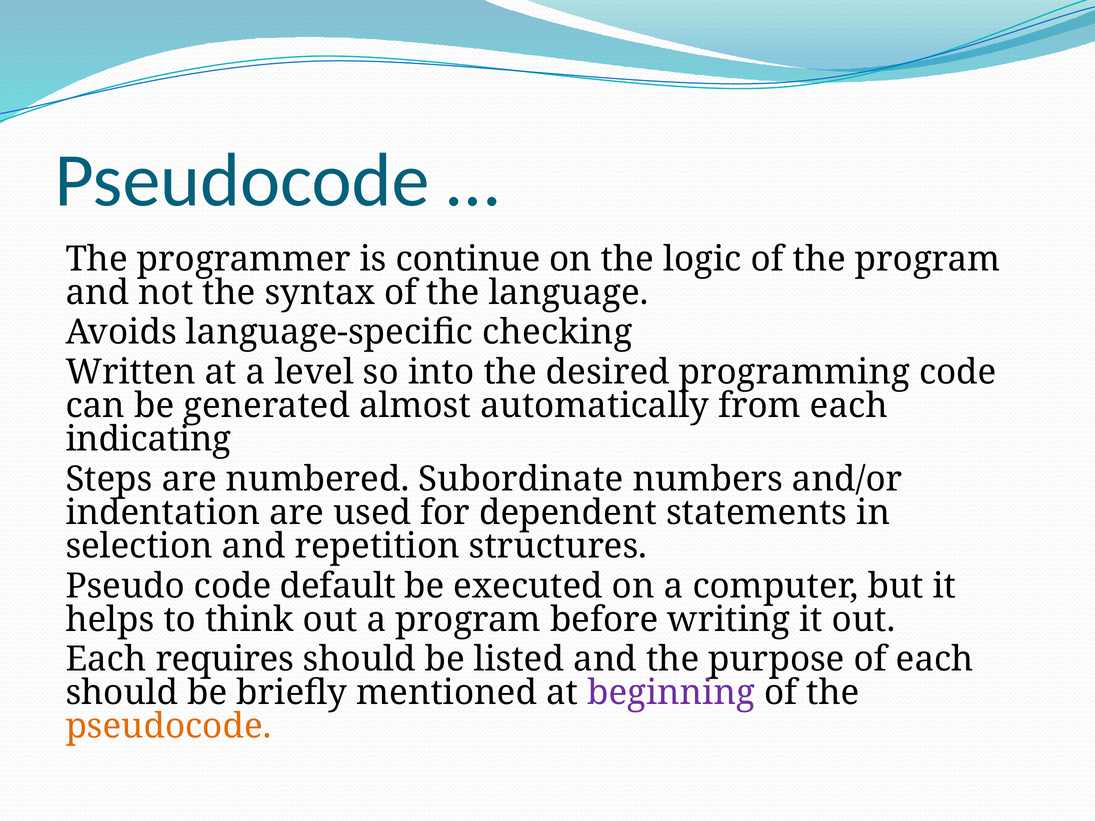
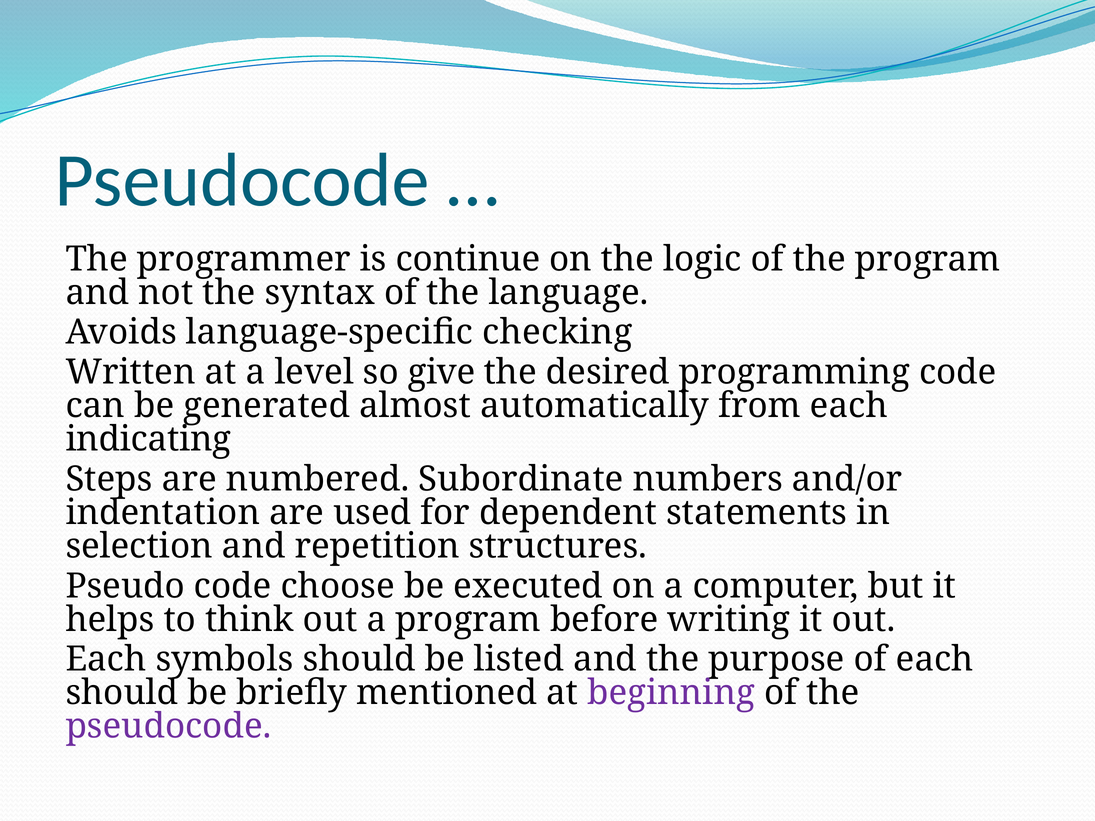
into: into -> give
default: default -> choose
requires: requires -> symbols
pseudocode at (169, 727) colour: orange -> purple
